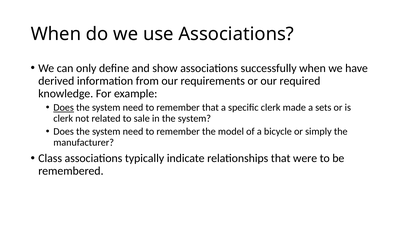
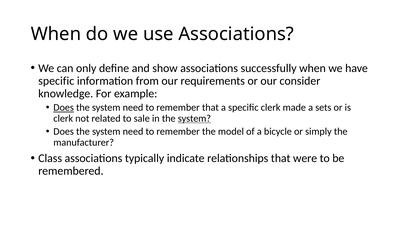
derived at (56, 81): derived -> specific
required: required -> consider
system at (194, 118) underline: none -> present
